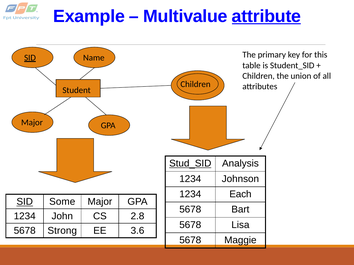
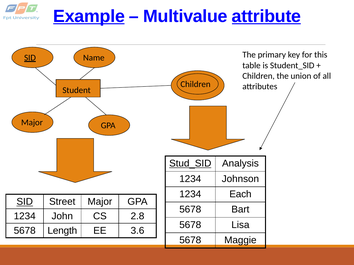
Example underline: none -> present
Some: Some -> Street
Strong: Strong -> Length
